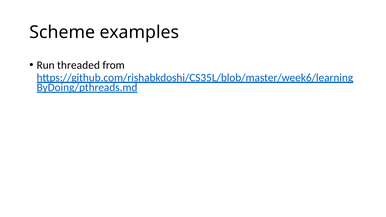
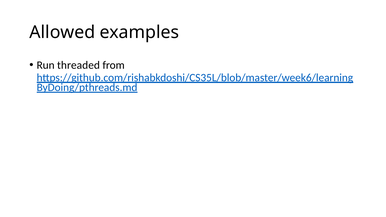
Scheme: Scheme -> Allowed
